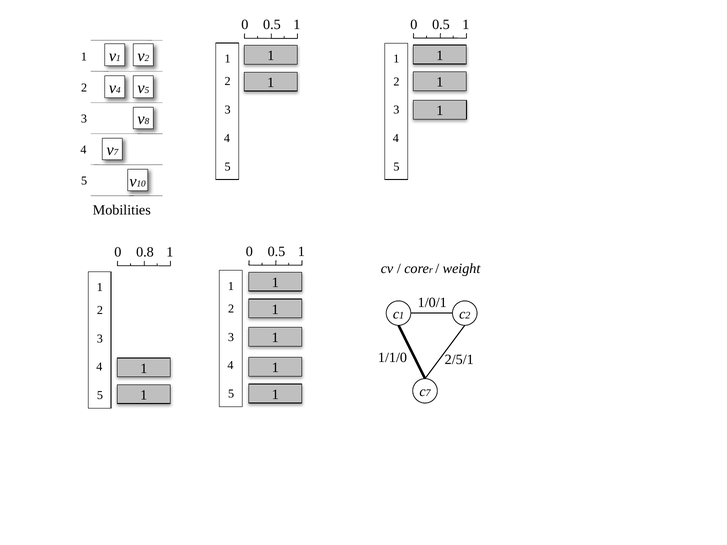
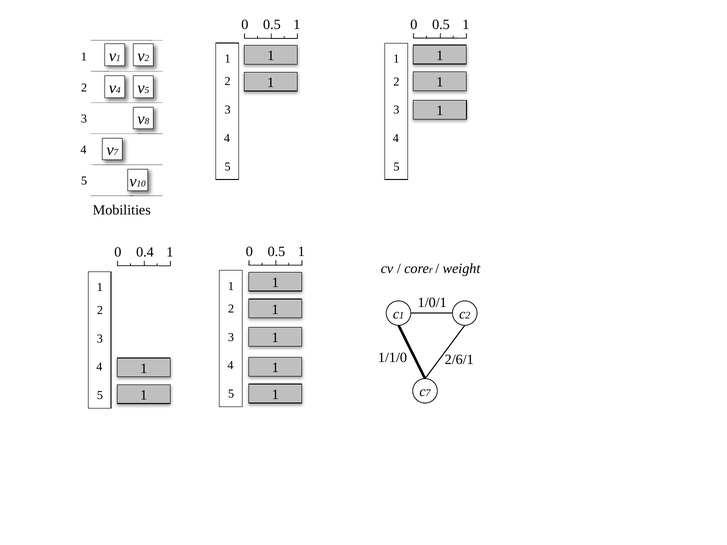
0.8: 0.8 -> 0.4
2/5/1: 2/5/1 -> 2/6/1
